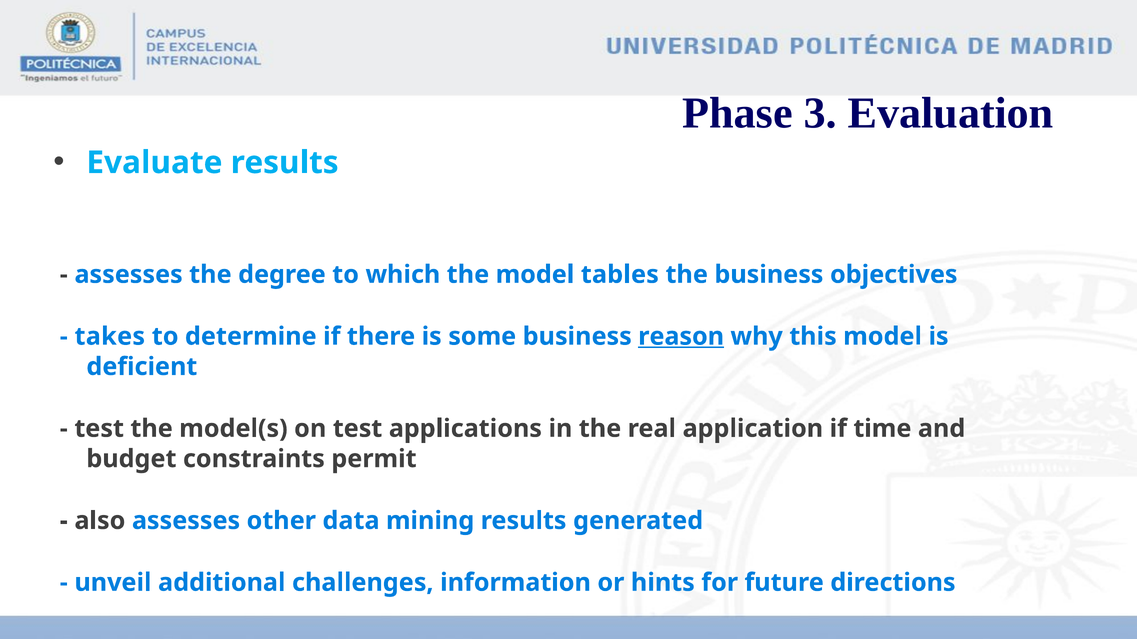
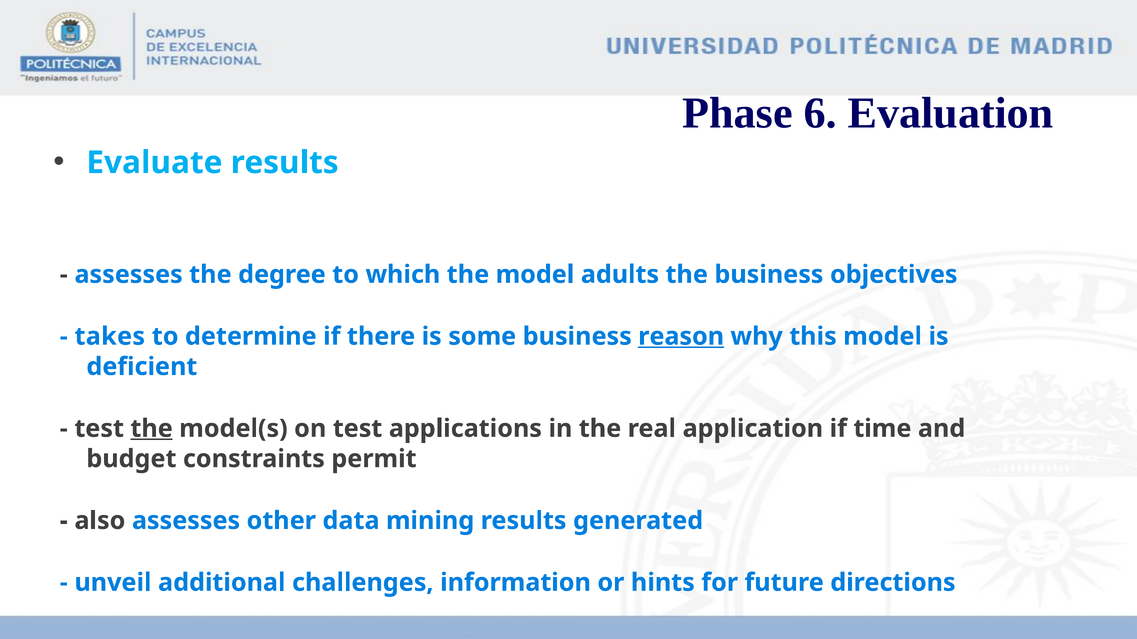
3: 3 -> 6
tables: tables -> adults
the at (152, 429) underline: none -> present
